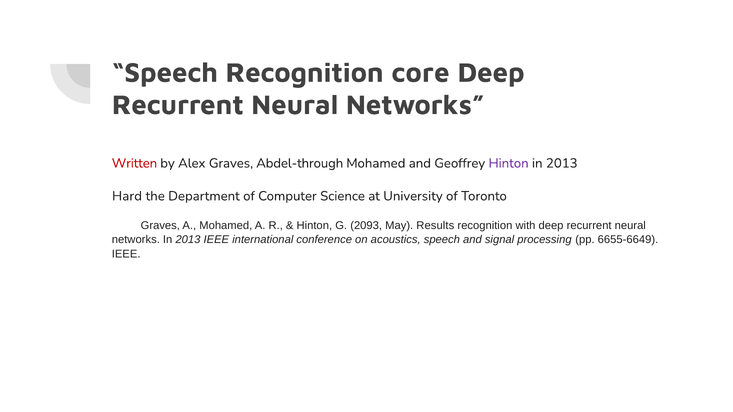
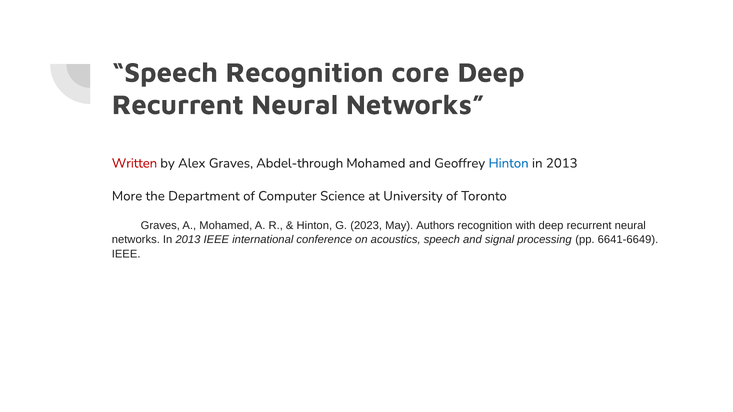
Hinton at (509, 163) colour: purple -> blue
Hard: Hard -> More
2093: 2093 -> 2023
Results: Results -> Authors
6655-6649: 6655-6649 -> 6641-6649
